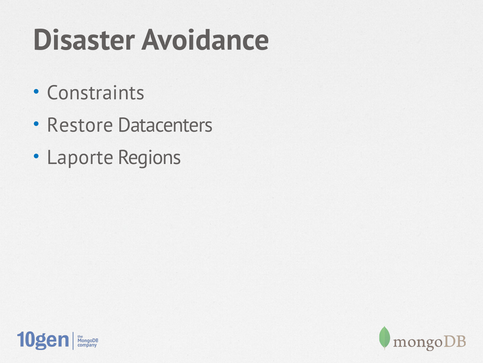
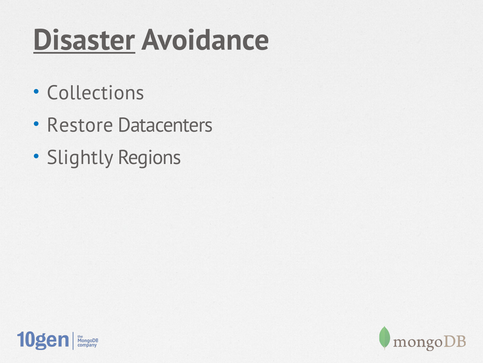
Disaster underline: none -> present
Constraints: Constraints -> Collections
Laporte: Laporte -> Slightly
